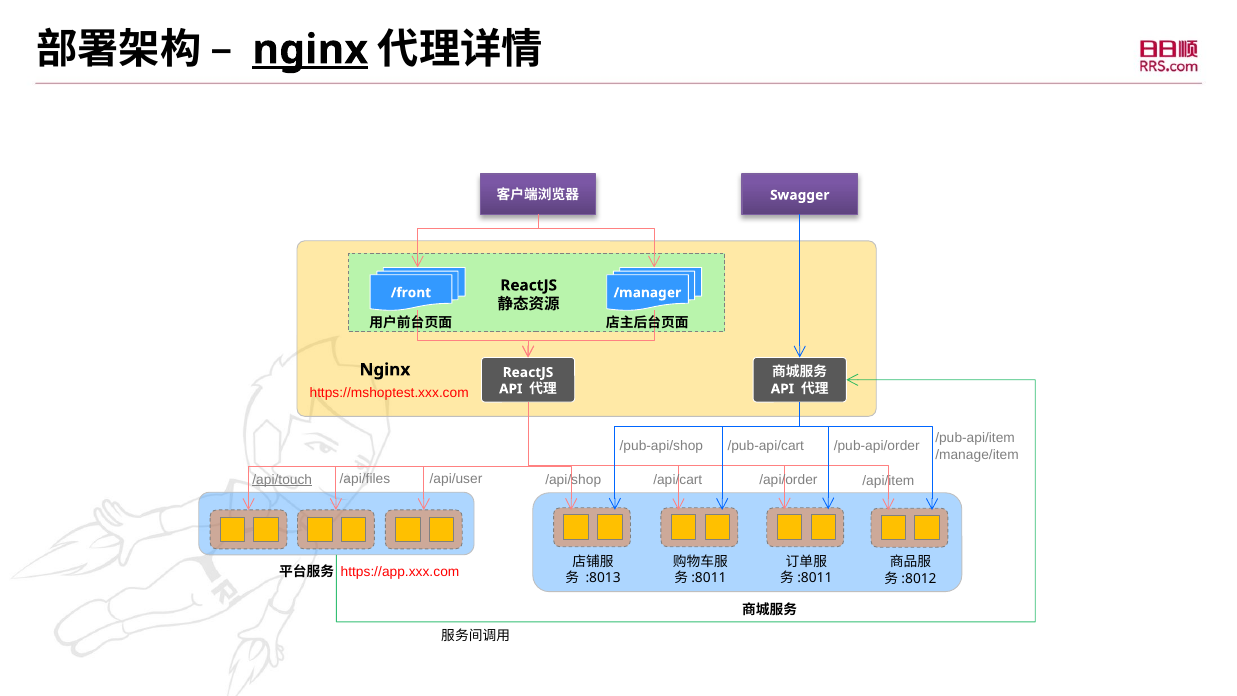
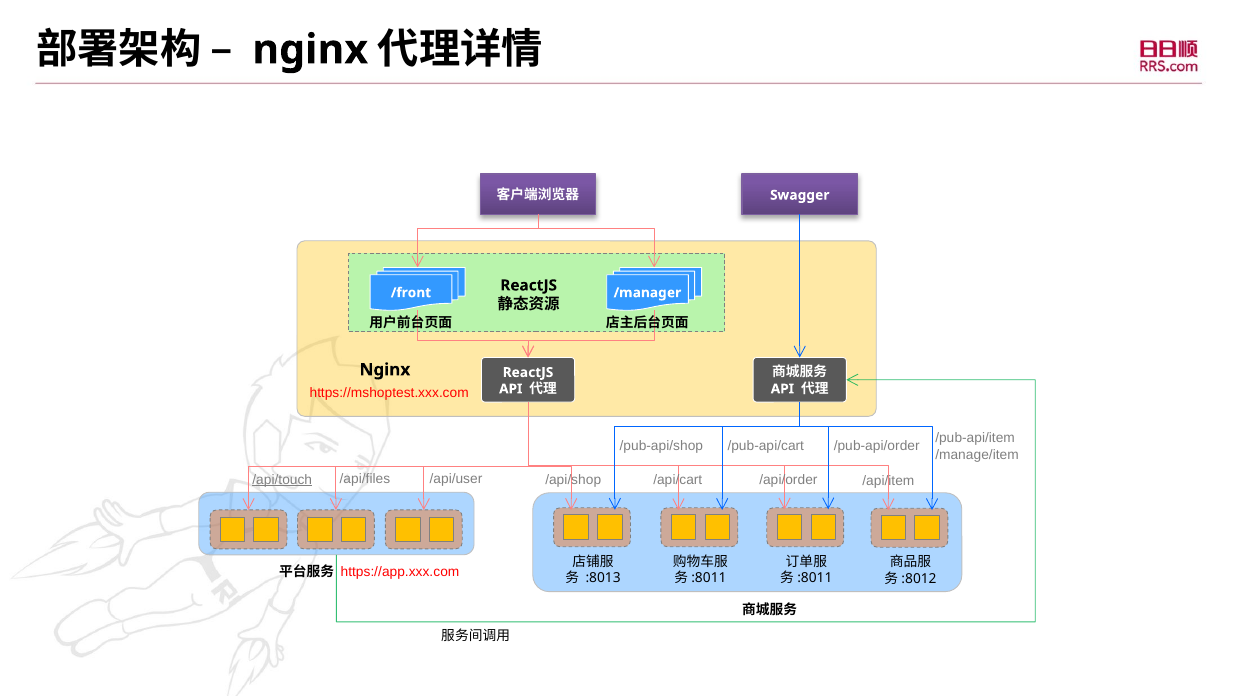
nginx at (310, 50) underline: present -> none
